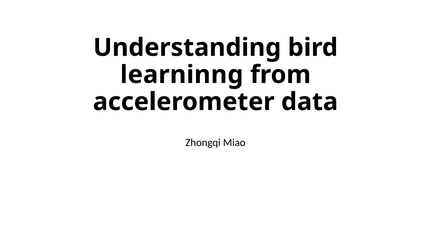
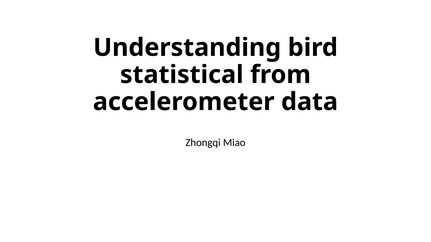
learninng: learninng -> statistical
